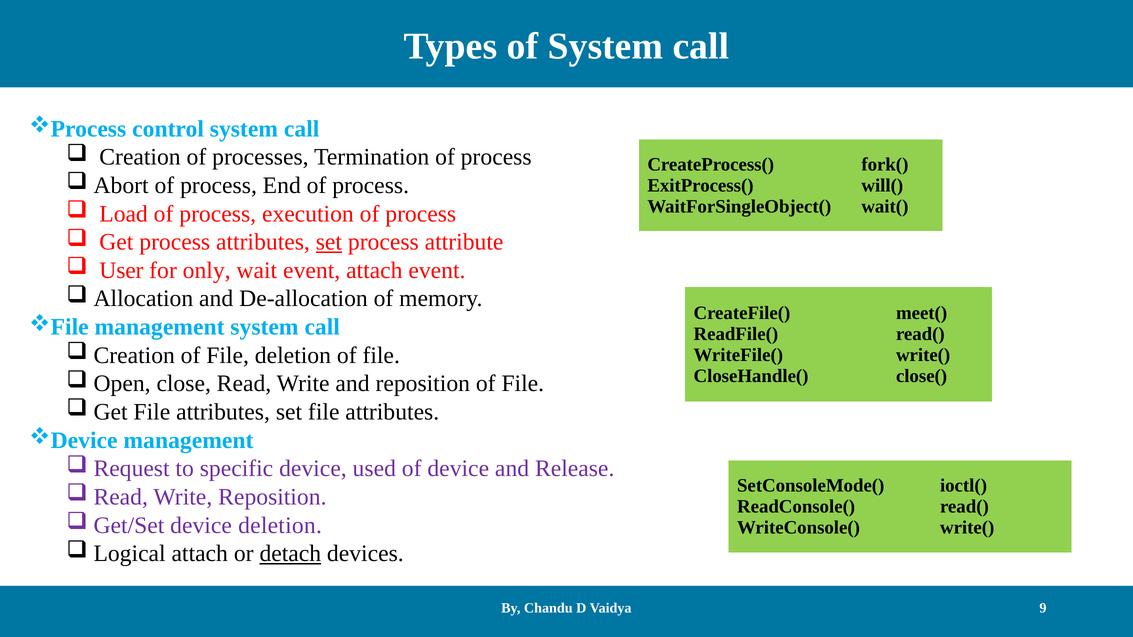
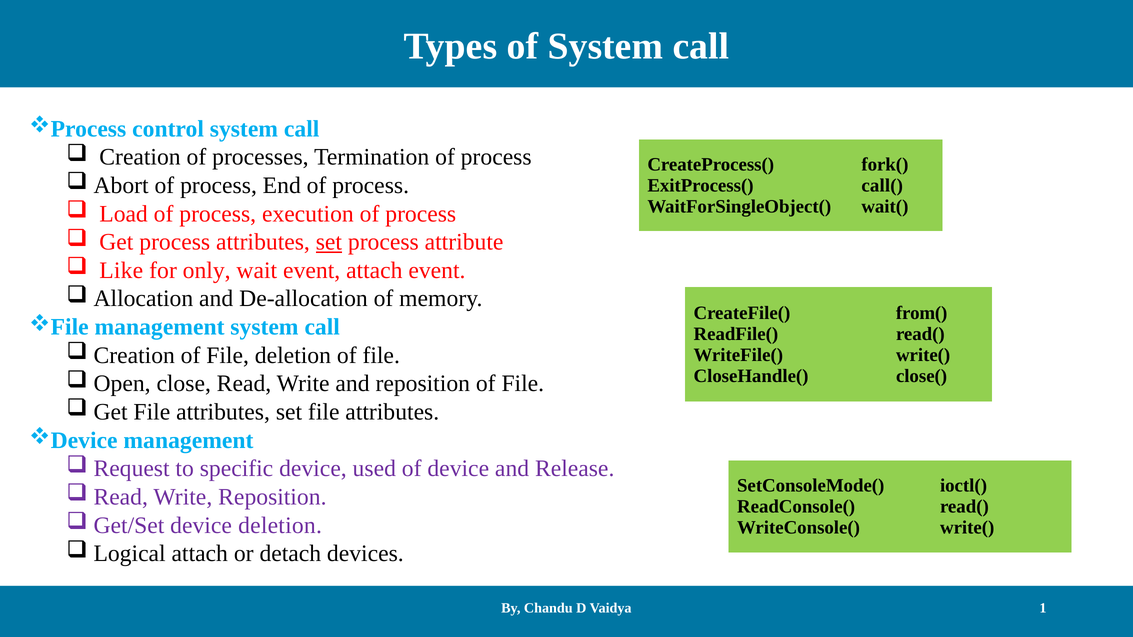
will(: will( -> call(
User: User -> Like
meet(: meet( -> from(
detach underline: present -> none
9: 9 -> 1
